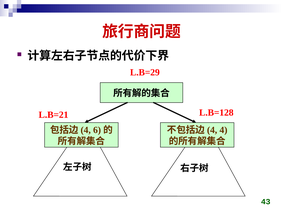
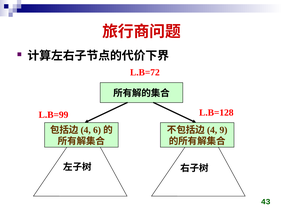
L.B=29: L.B=29 -> L.B=72
L.B=21: L.B=21 -> L.B=99
4: 4 -> 9
